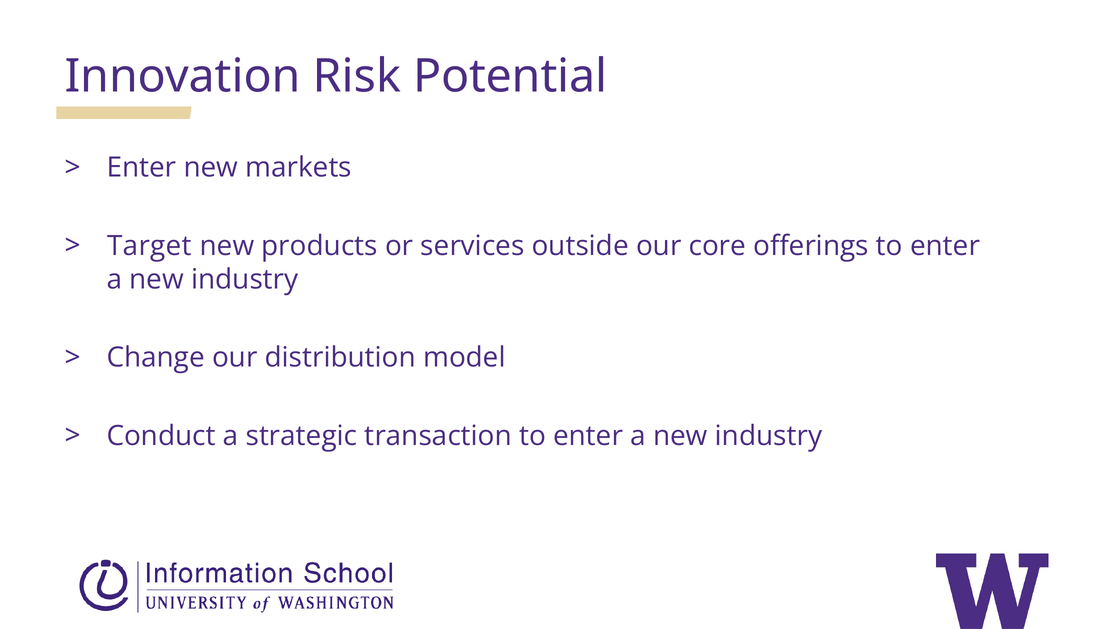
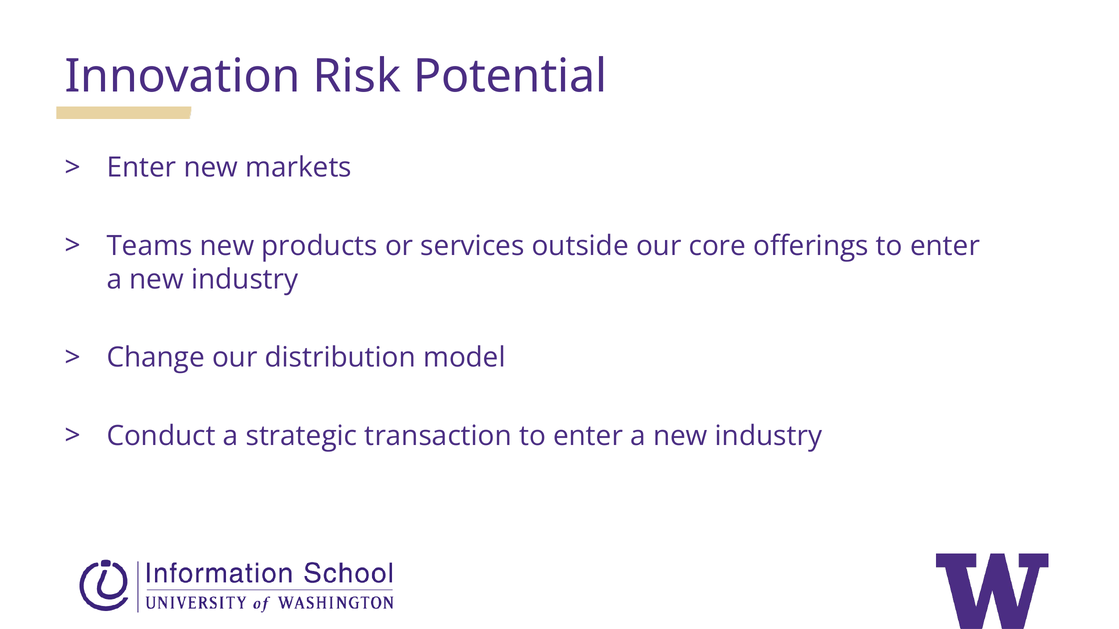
Target: Target -> Teams
